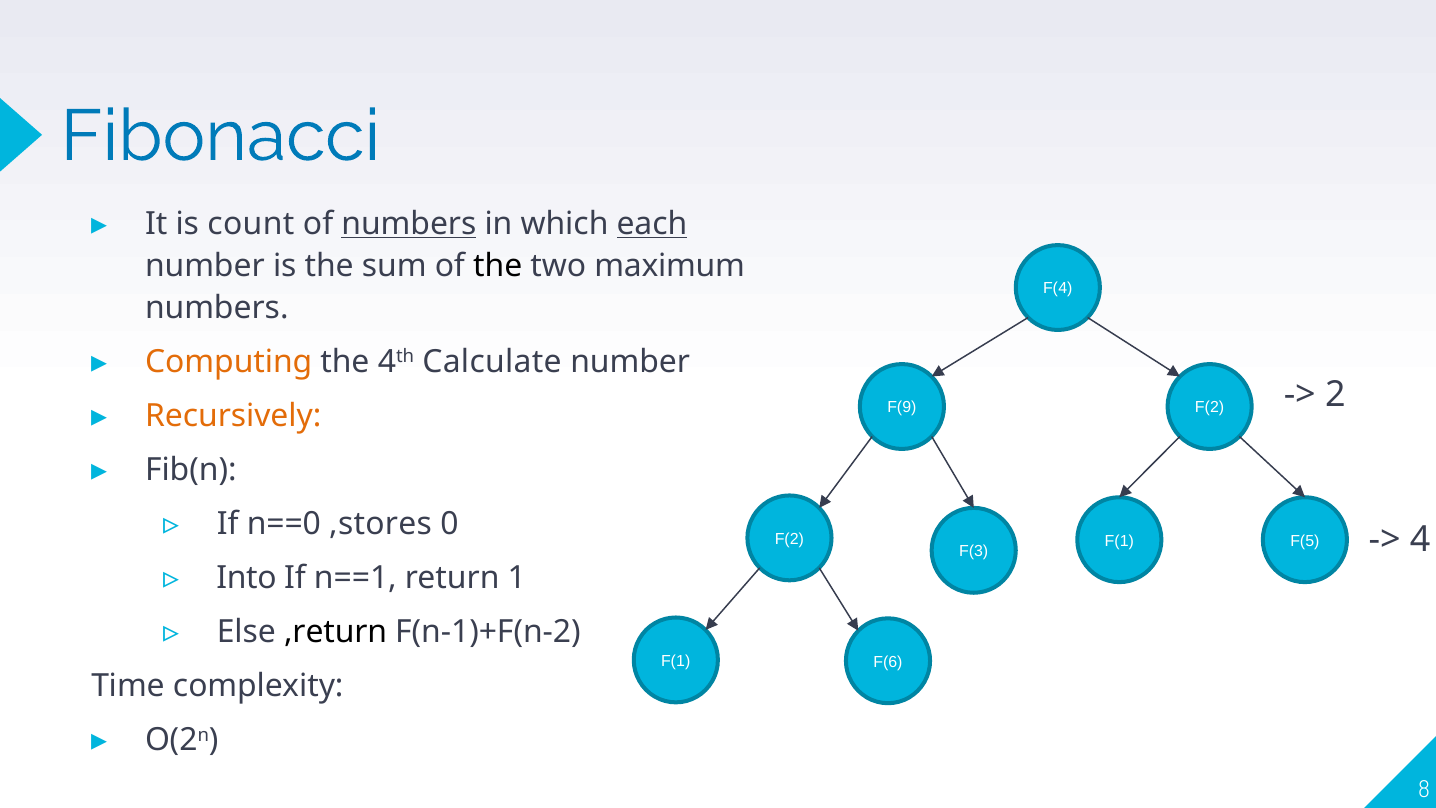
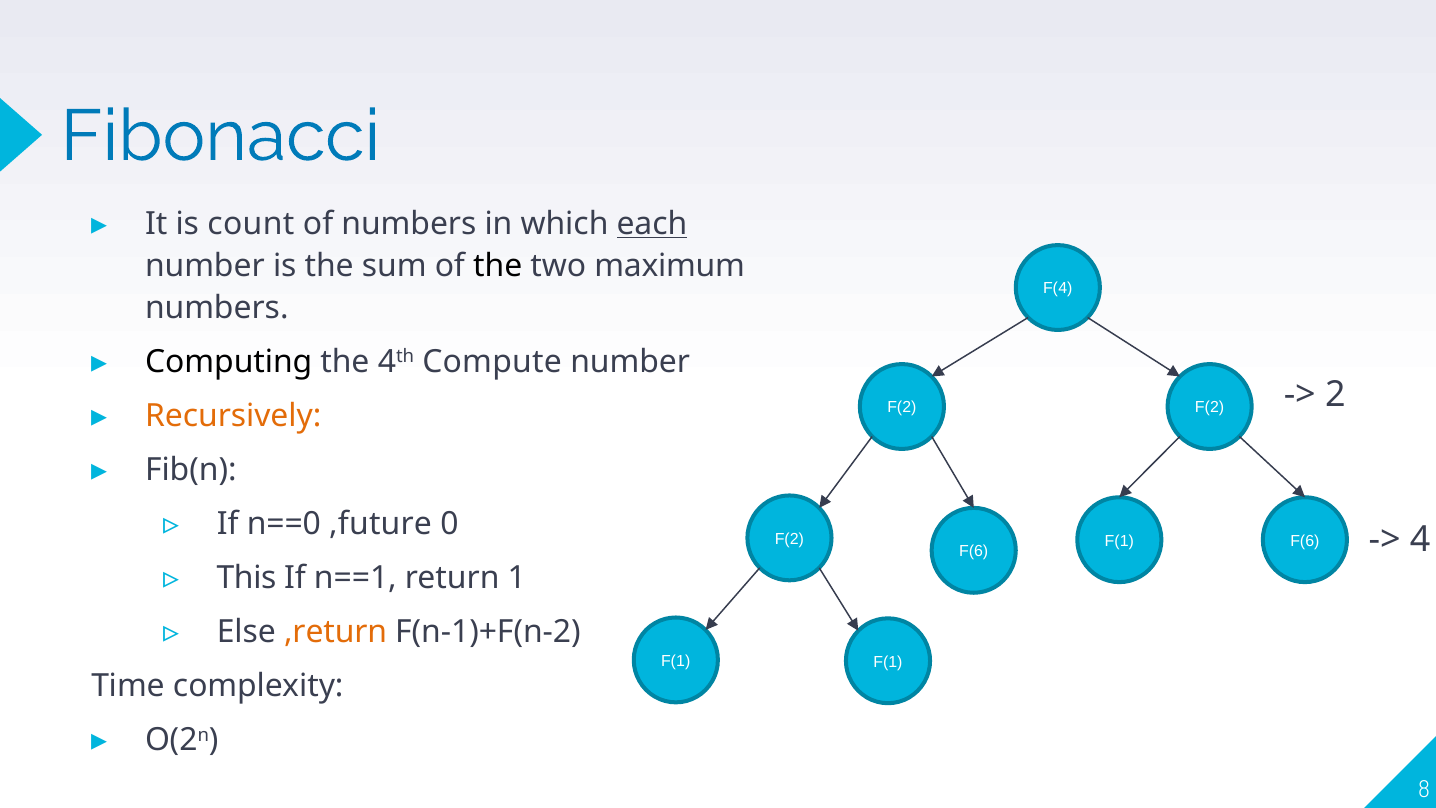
numbers at (409, 224) underline: present -> none
Computing colour: orange -> black
Calculate: Calculate -> Compute
F(9 at (902, 408): F(9 -> F(2
,stores: ,stores -> ,future
F(1 F(5: F(5 -> F(6
F(3 at (974, 551): F(3 -> F(6
Into: Into -> This
,return colour: black -> orange
F(6 at (888, 662): F(6 -> F(1
